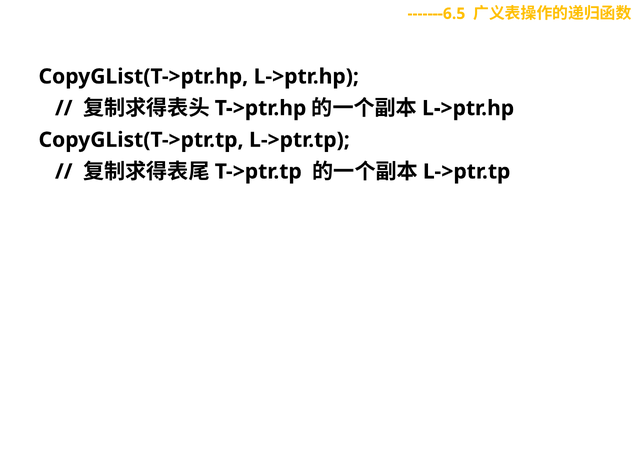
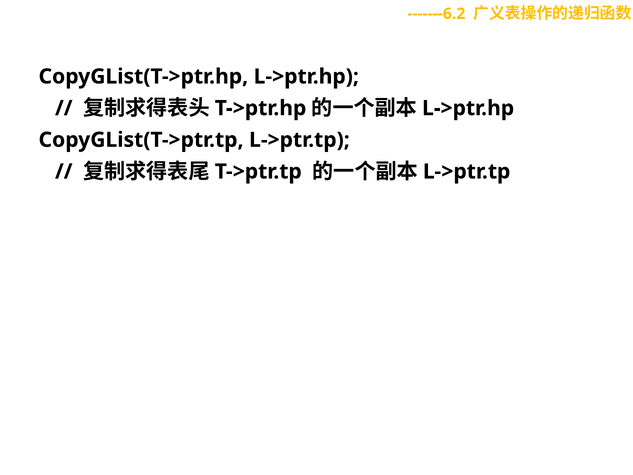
-------6.5: -------6.5 -> -------6.2
